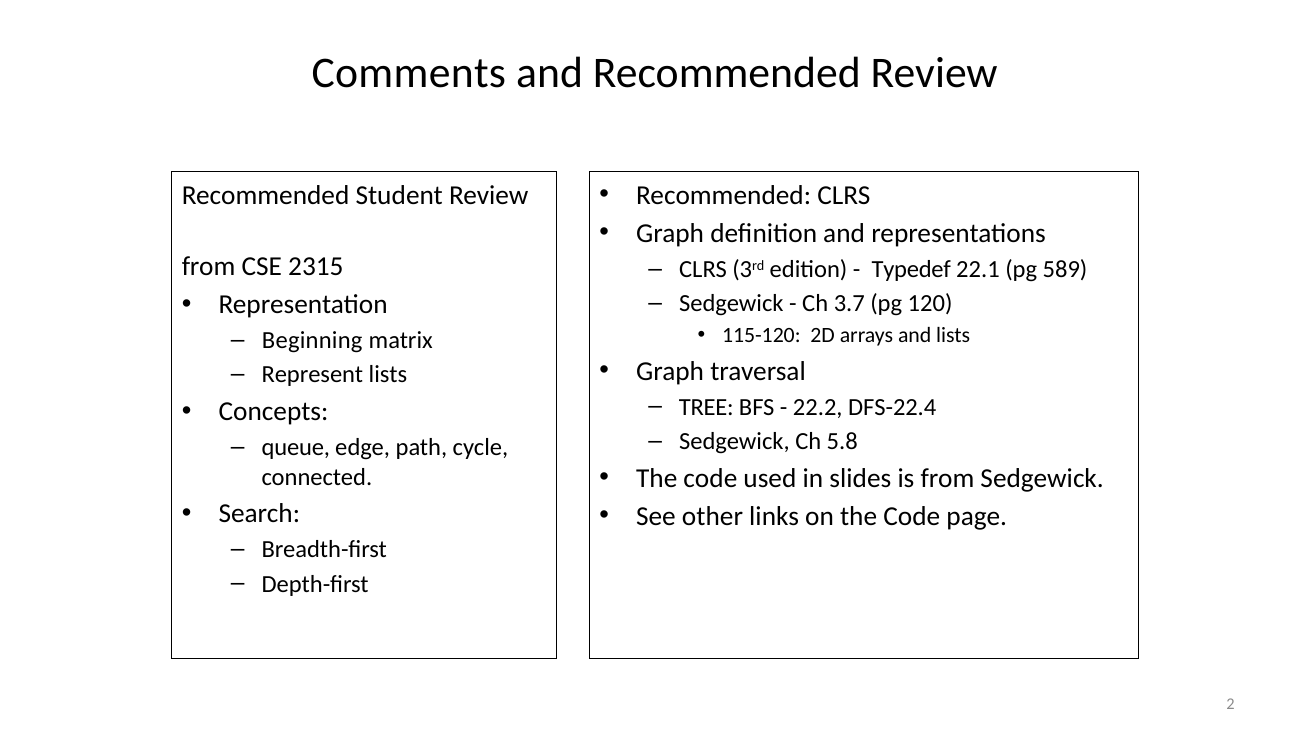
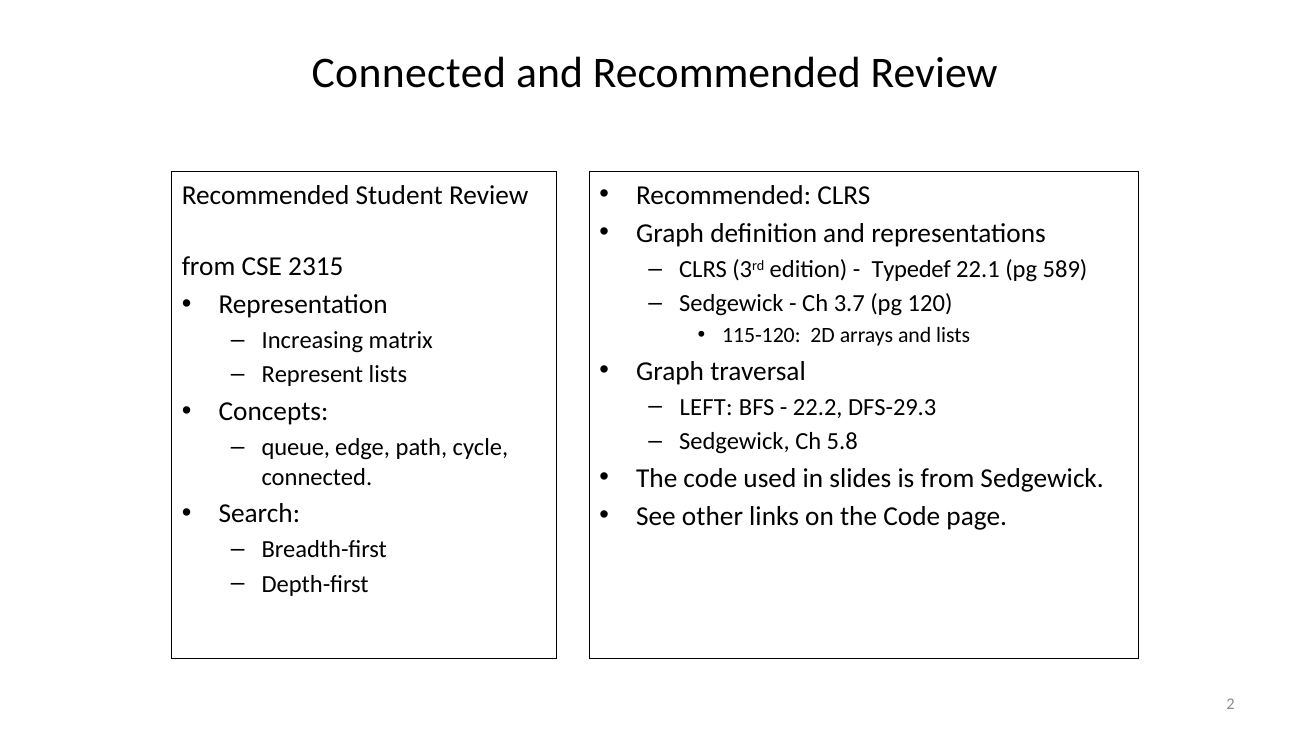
Comments at (409, 73): Comments -> Connected
Beginning: Beginning -> Increasing
TREE: TREE -> LEFT
DFS-22.4: DFS-22.4 -> DFS-29.3
